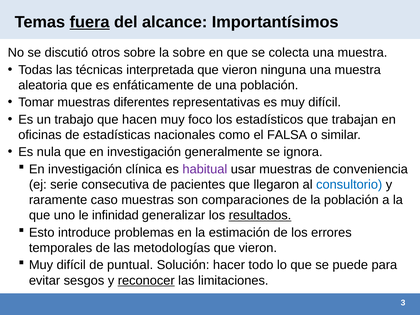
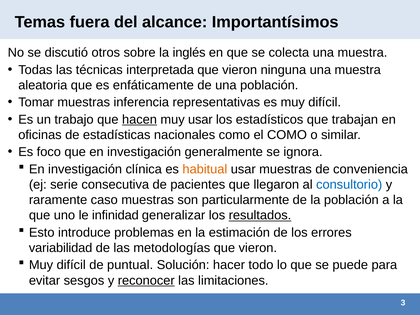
fuera underline: present -> none
la sobre: sobre -> inglés
diferentes: diferentes -> inferencia
hacen underline: none -> present
muy foco: foco -> usar
el FALSA: FALSA -> COMO
nula: nula -> foco
habitual colour: purple -> orange
comparaciones: comparaciones -> particularmente
temporales: temporales -> variabilidad
